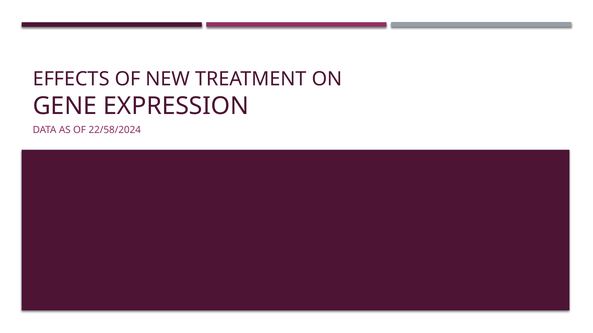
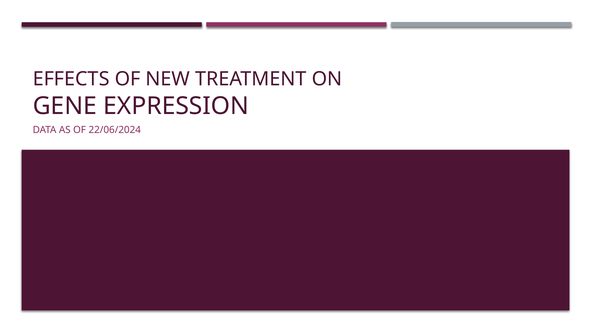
22/58/2024: 22/58/2024 -> 22/06/2024
